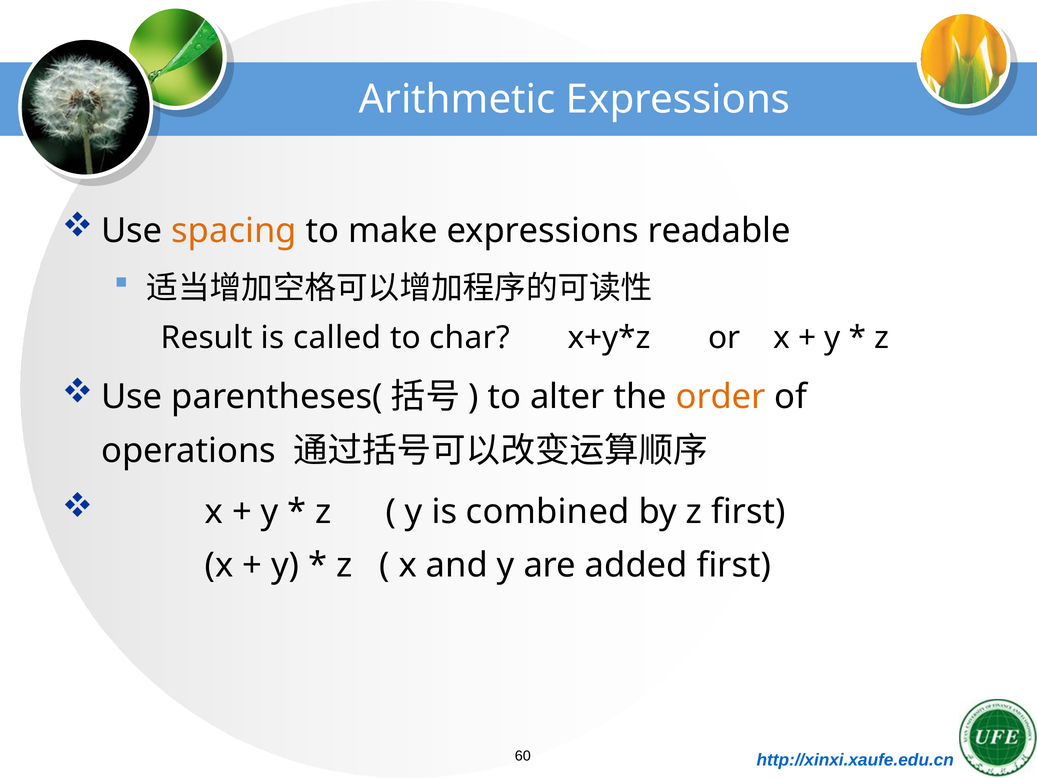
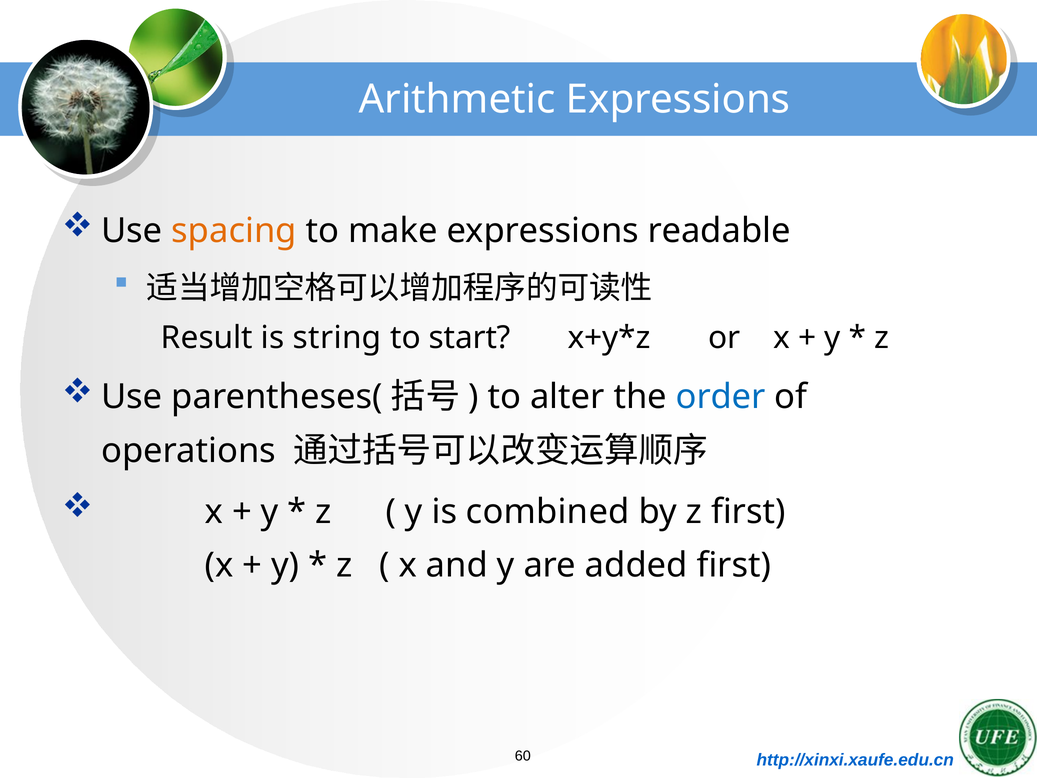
called: called -> string
char: char -> start
order colour: orange -> blue
